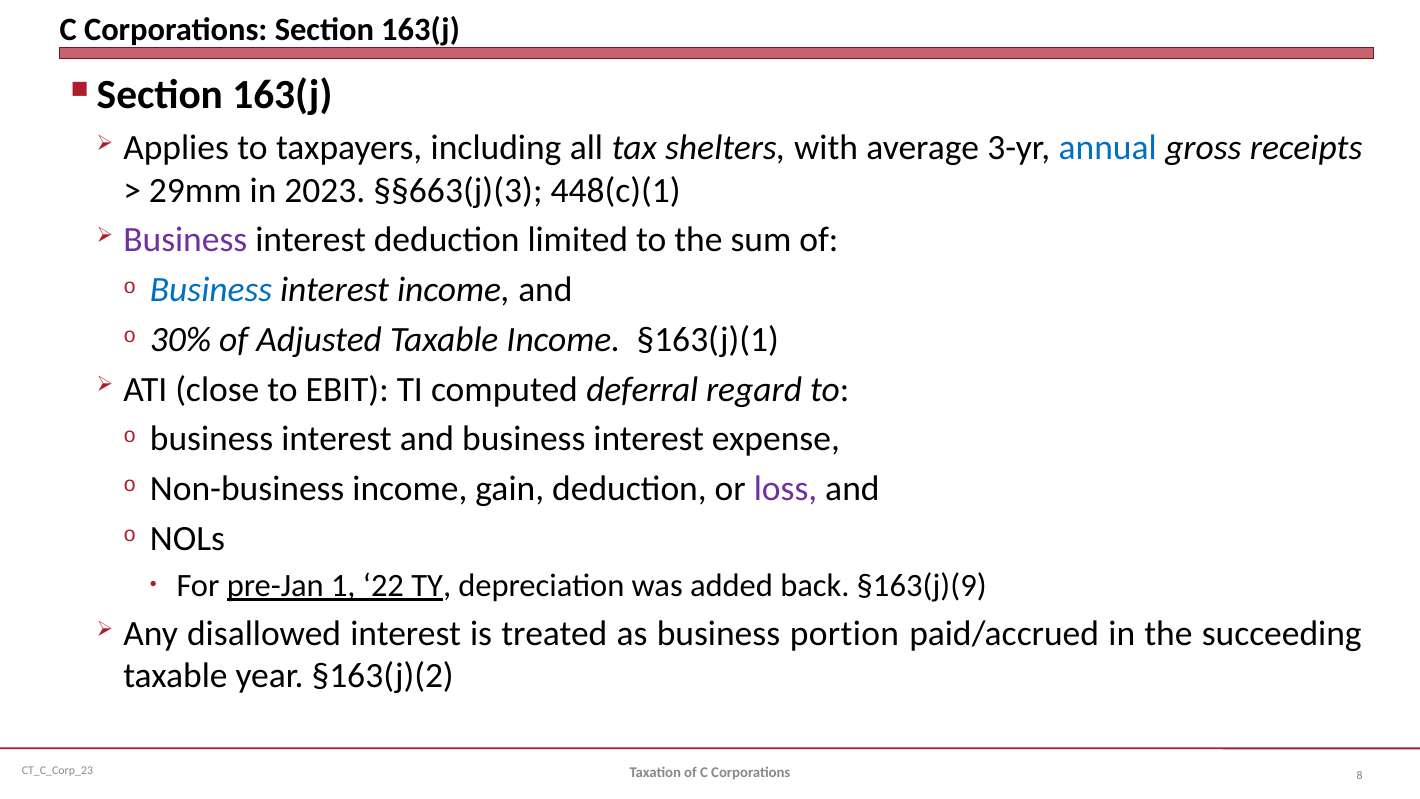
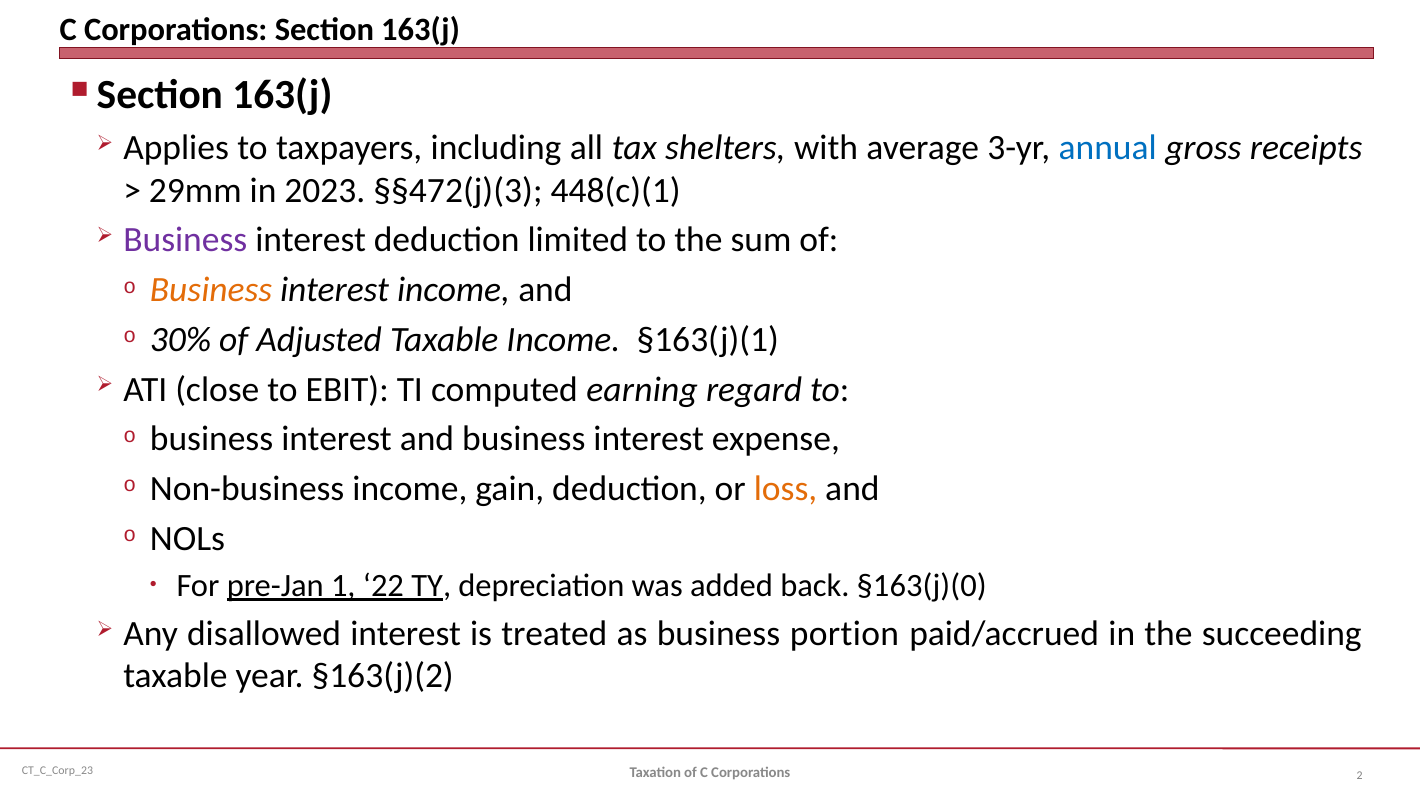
§§663(j)(3: §§663(j)(3 -> §§472(j)(3
Business at (211, 290) colour: blue -> orange
deferral: deferral -> earning
loss colour: purple -> orange
§163(j)(9: §163(j)(9 -> §163(j)(0
8: 8 -> 2
